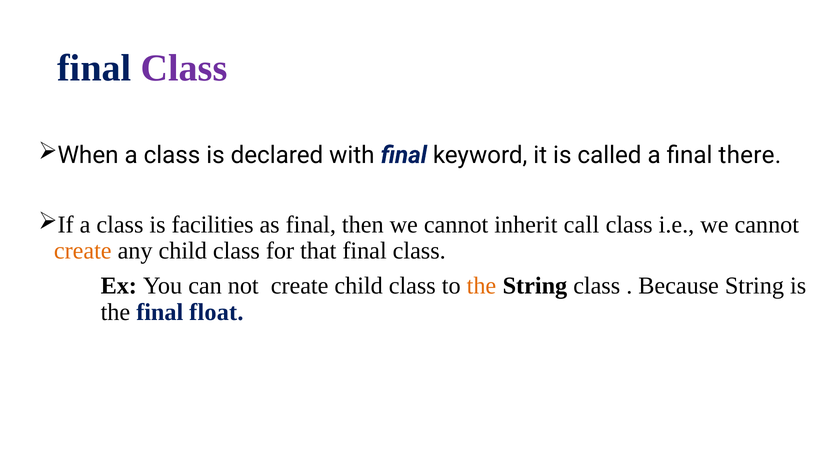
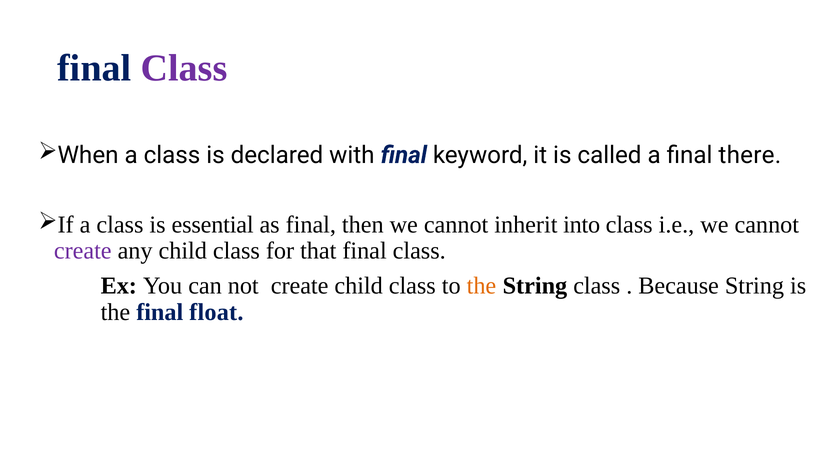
facilities: facilities -> essential
call: call -> into
create at (83, 251) colour: orange -> purple
